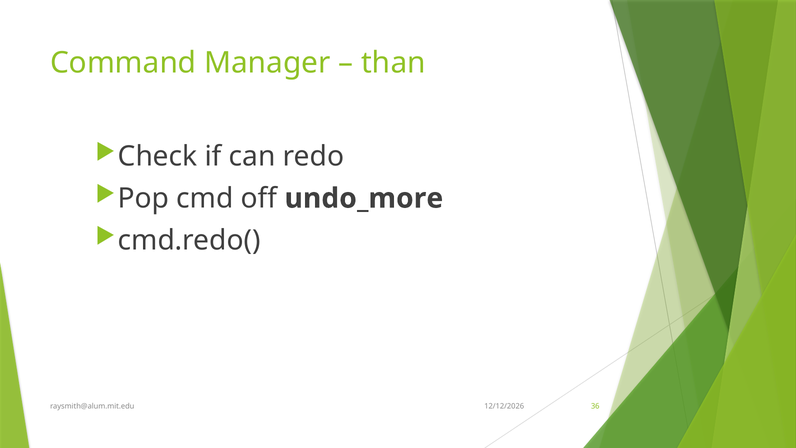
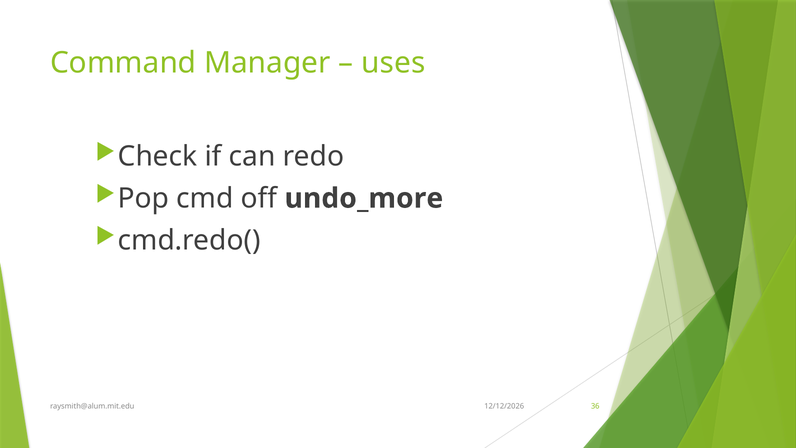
than: than -> uses
